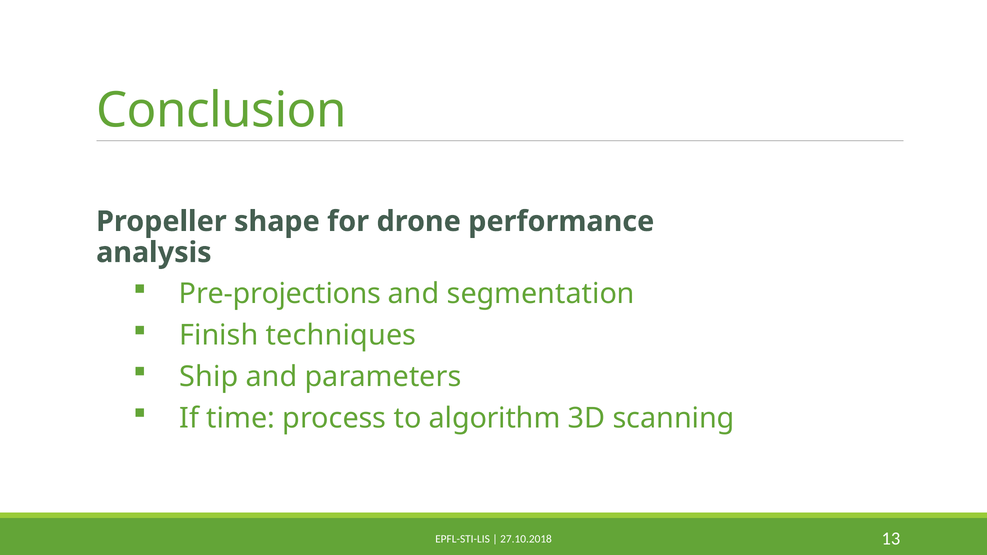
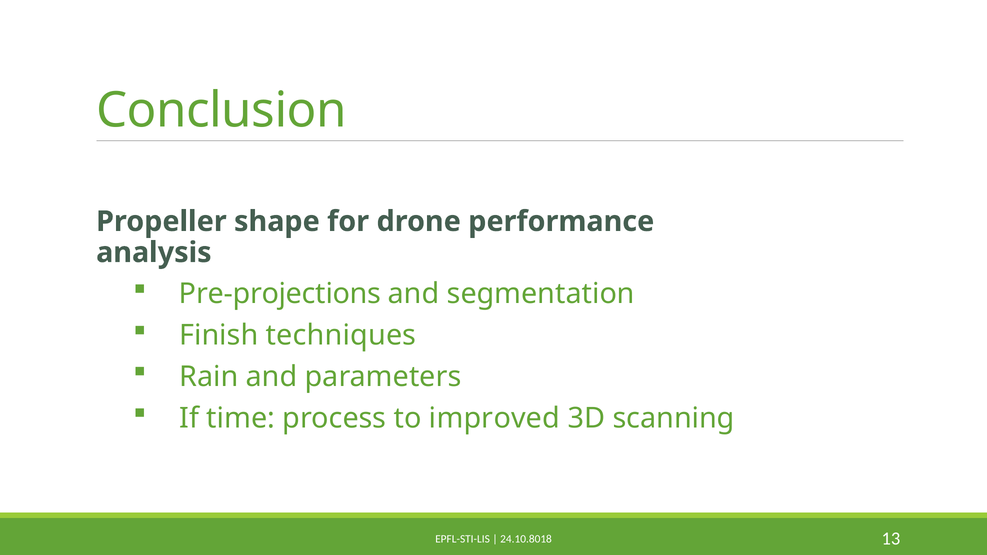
Ship: Ship -> Rain
algorithm: algorithm -> improved
27.10.2018: 27.10.2018 -> 24.10.8018
